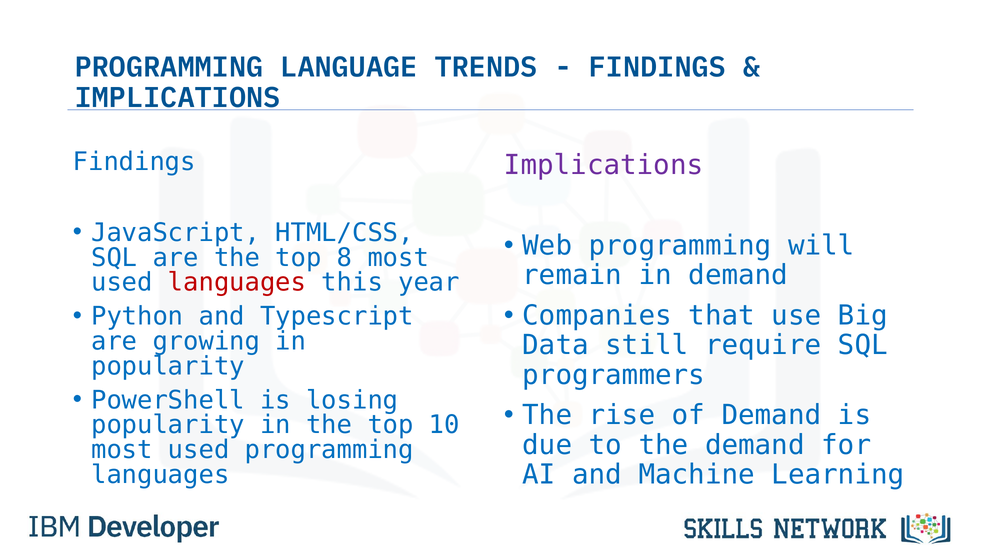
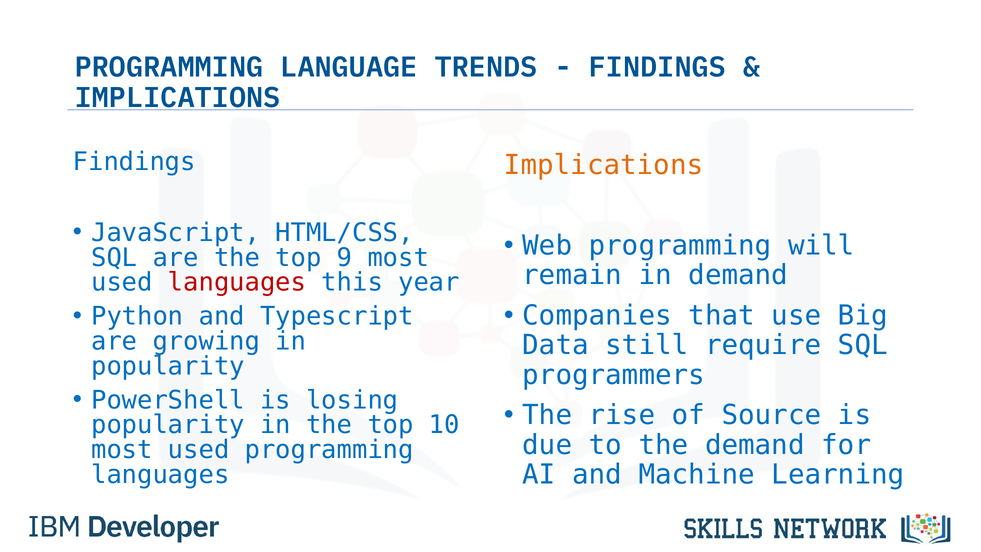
Implications at (604, 165) colour: purple -> orange
8: 8 -> 9
of Demand: Demand -> Source
